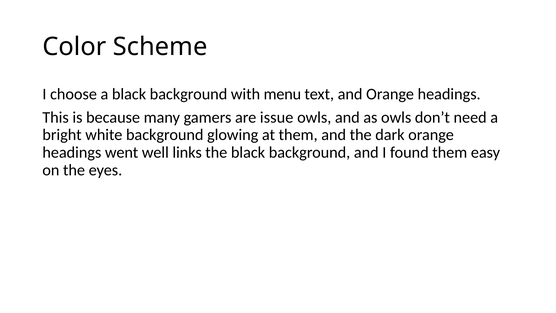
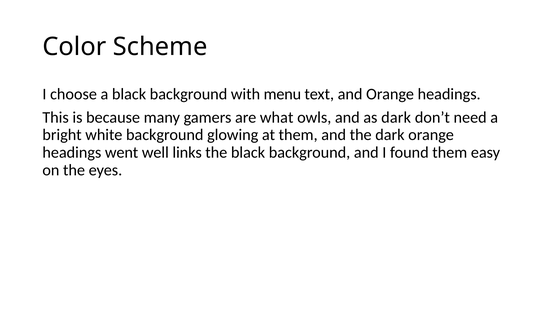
issue: issue -> what
as owls: owls -> dark
